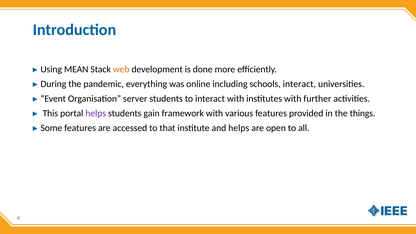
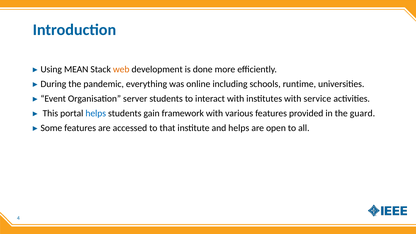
schools interact: interact -> runtime
further: further -> service
helps at (96, 113) colour: purple -> blue
things: things -> guard
